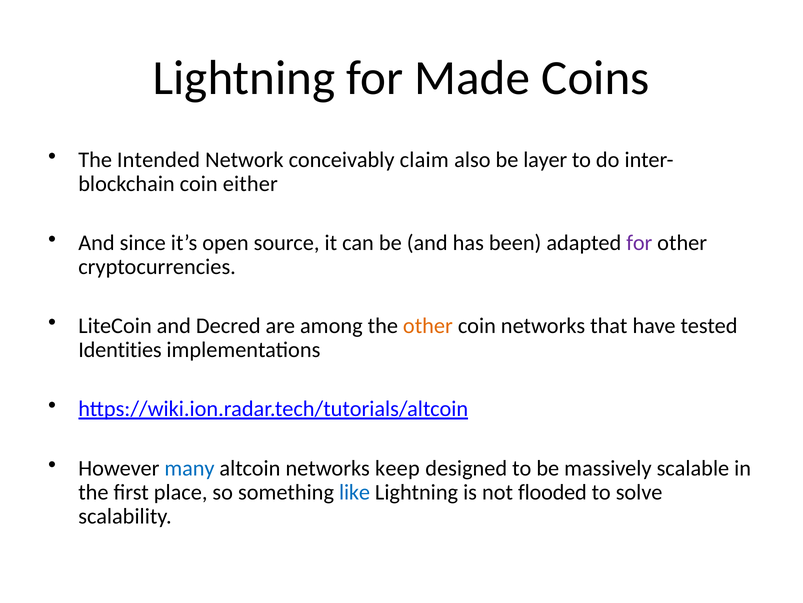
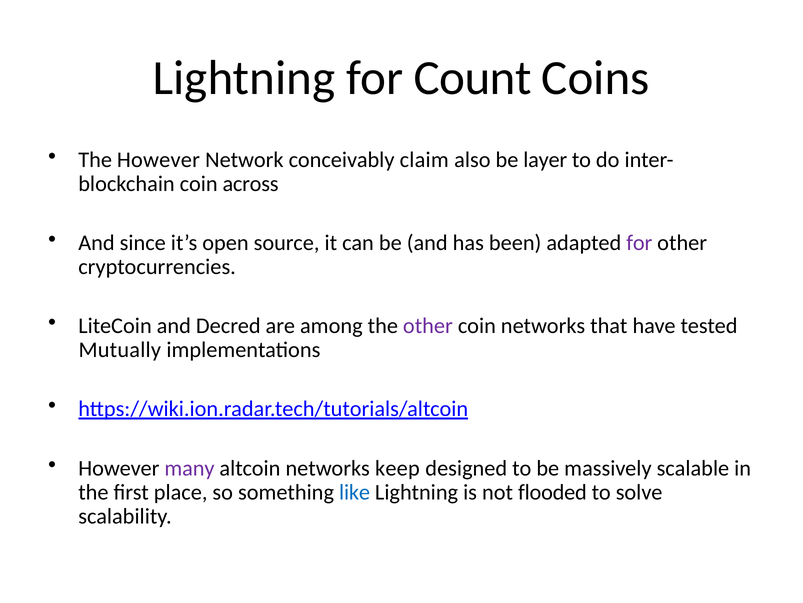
Made: Made -> Count
The Intended: Intended -> However
either: either -> across
other at (428, 325) colour: orange -> purple
Identities: Identities -> Mutually
many colour: blue -> purple
